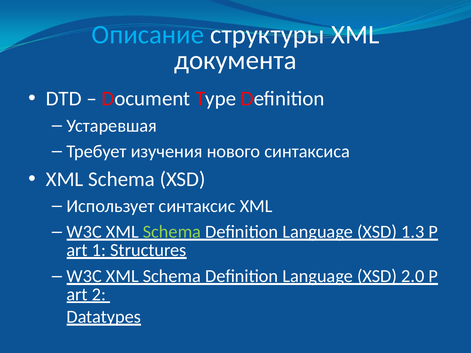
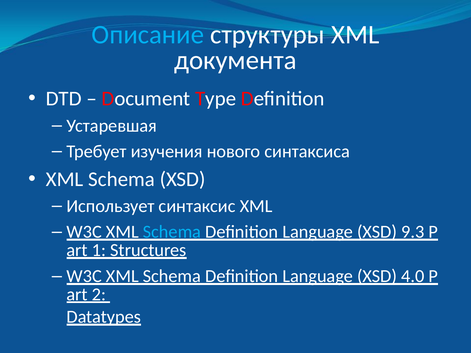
Schema at (172, 232) colour: light green -> light blue
1.3: 1.3 -> 9.3
2.0: 2.0 -> 4.0
